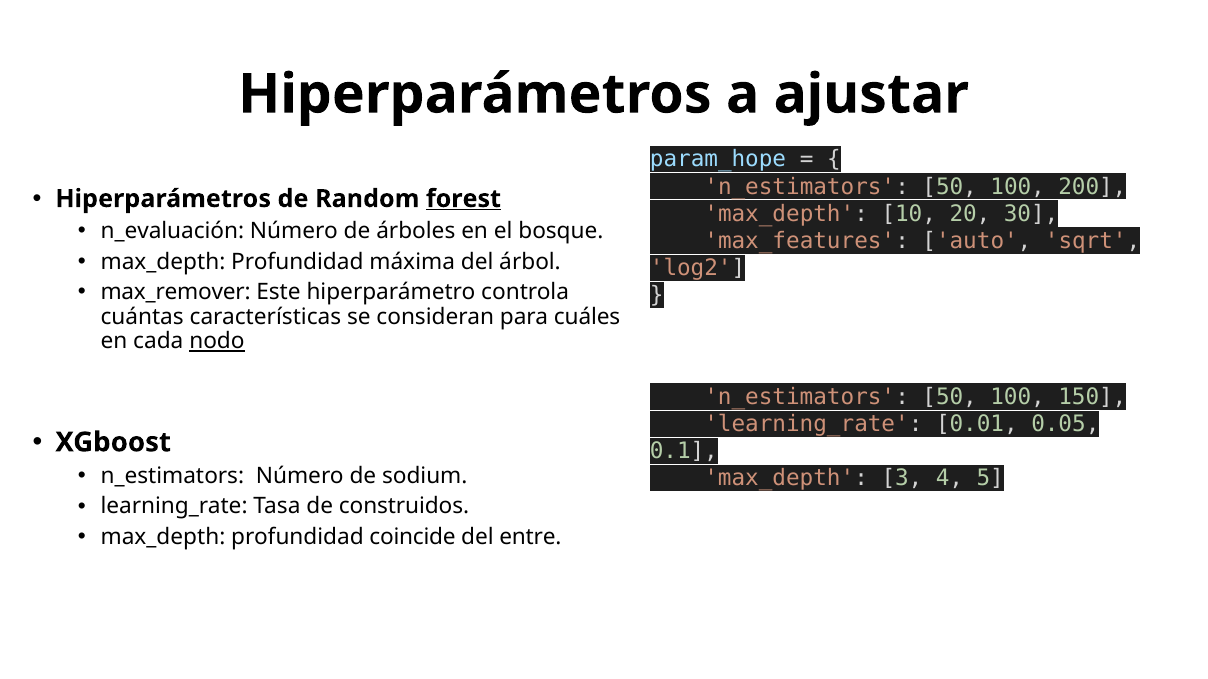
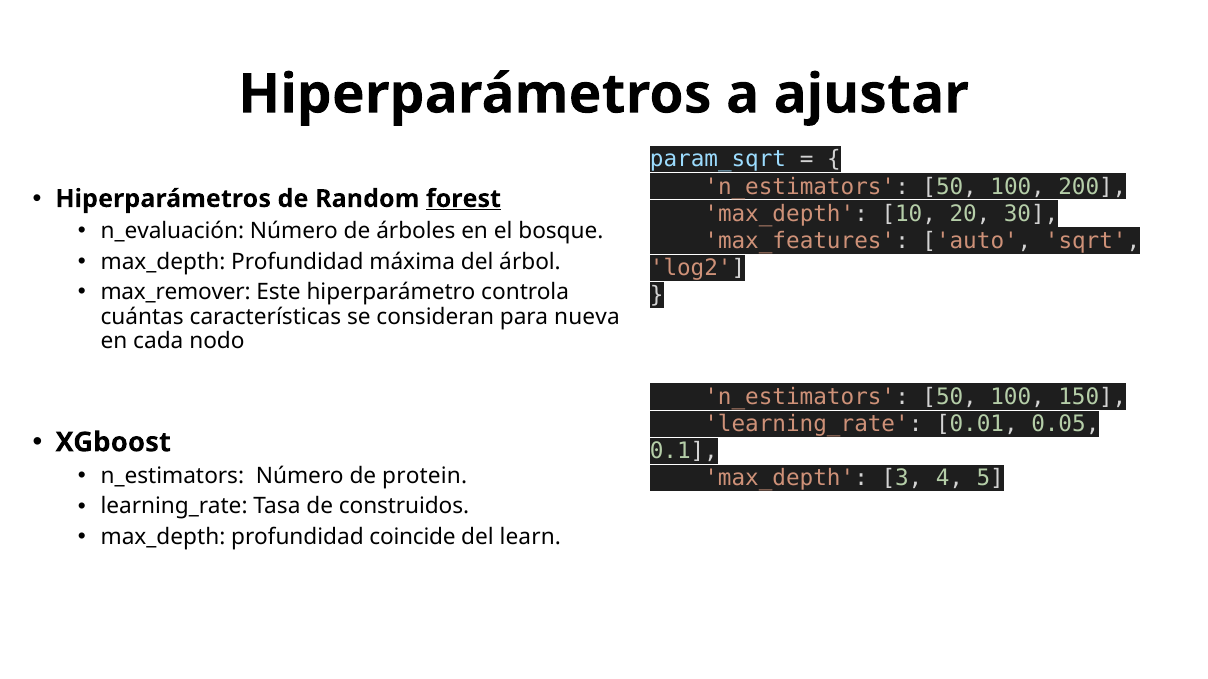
param_hope: param_hope -> param_sqrt
cuáles: cuáles -> nueva
nodo underline: present -> none
sodium: sodium -> protein
entre: entre -> learn
